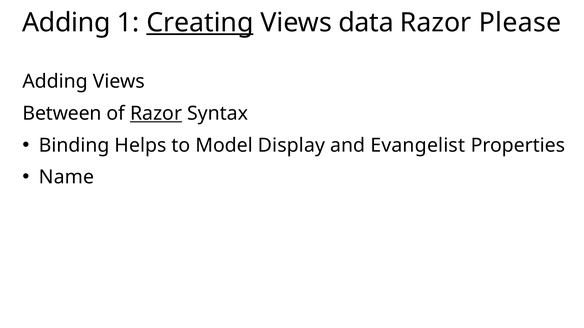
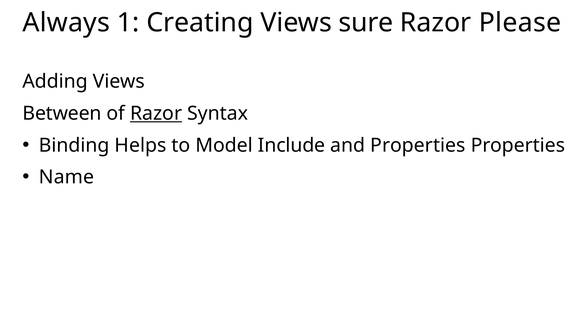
Adding at (66, 23): Adding -> Always
Creating underline: present -> none
data: data -> sure
Display: Display -> Include
and Evangelist: Evangelist -> Properties
